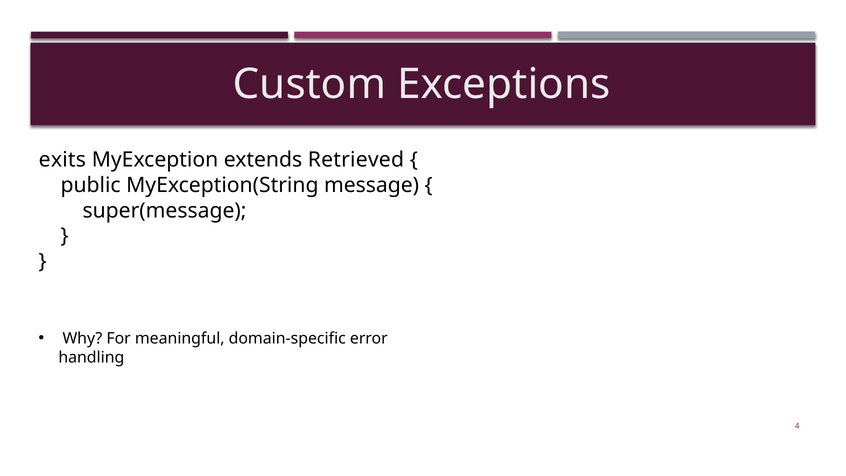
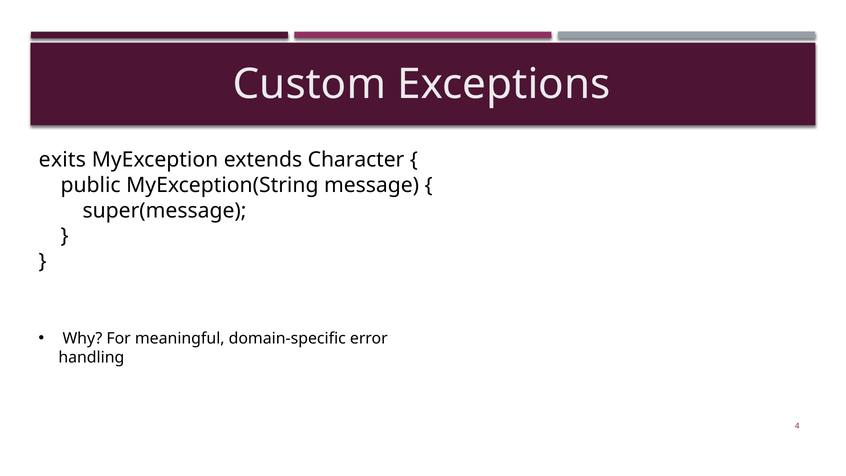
Retrieved: Retrieved -> Character
